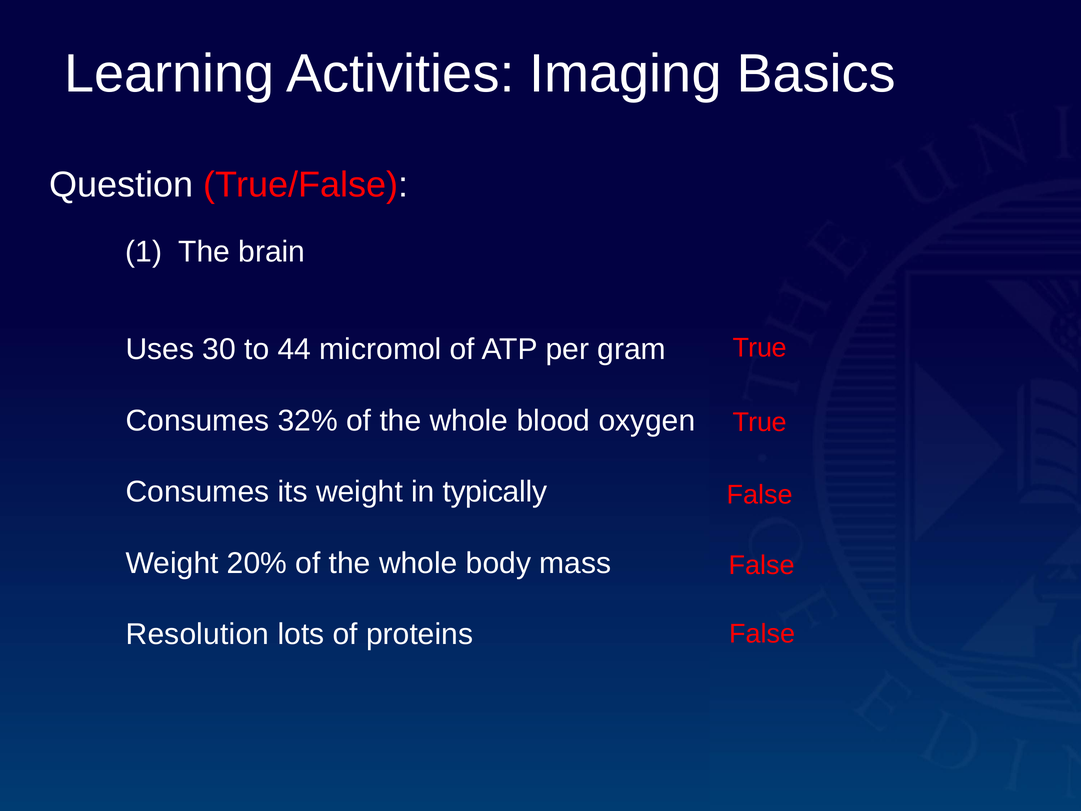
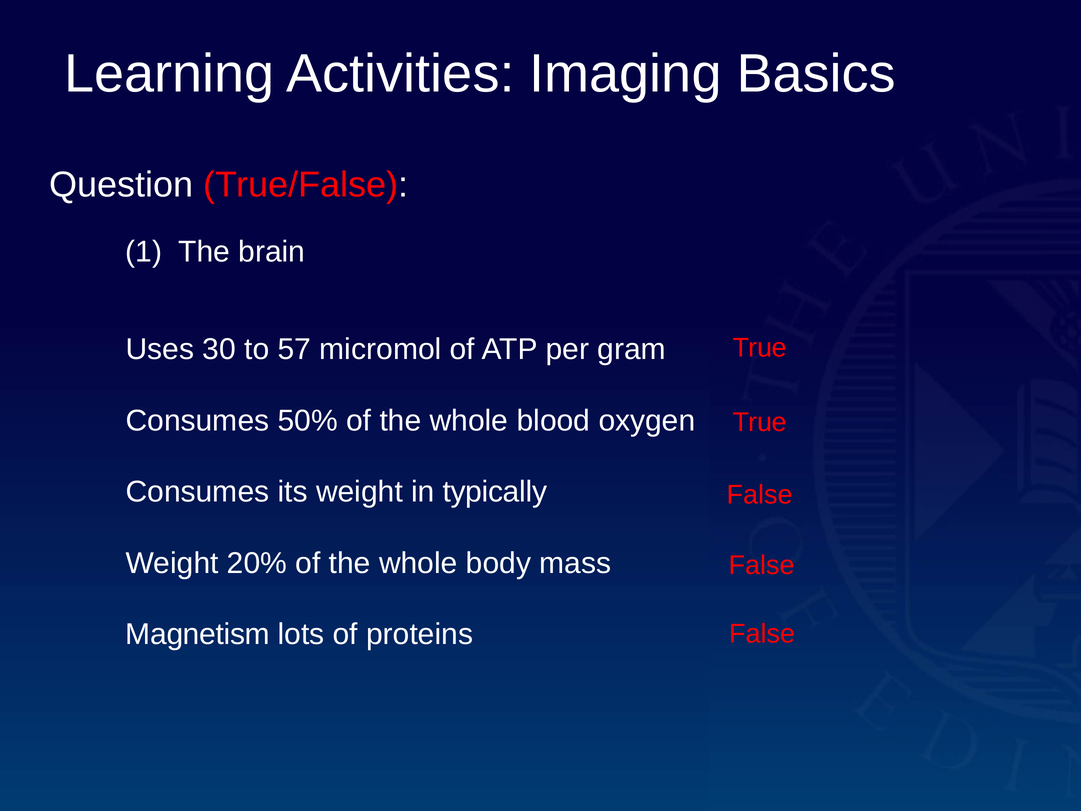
44: 44 -> 57
32%: 32% -> 50%
Resolution: Resolution -> Magnetism
